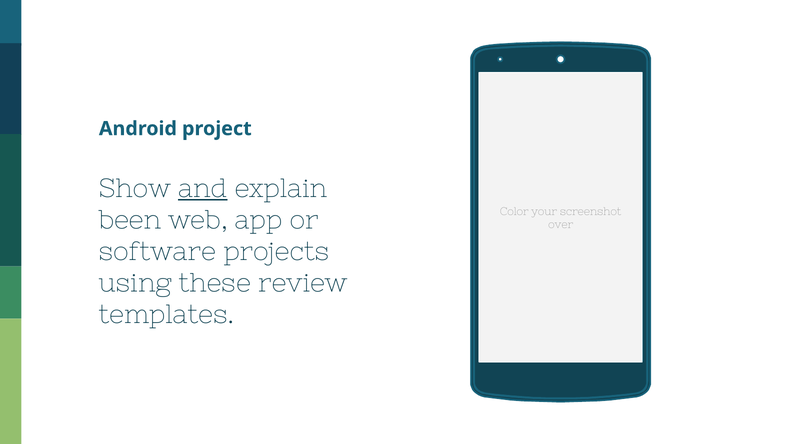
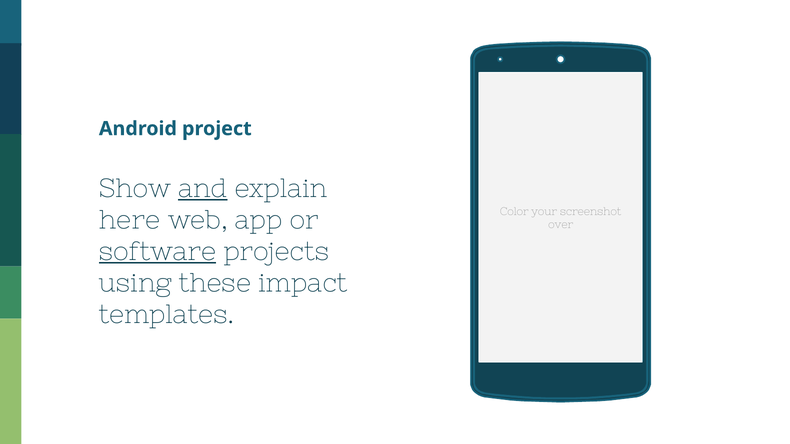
been: been -> here
software underline: none -> present
review: review -> impact
